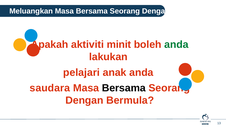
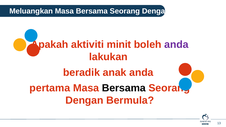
anda at (176, 44) colour: green -> purple
pelajari: pelajari -> beradik
saudara: saudara -> pertama
